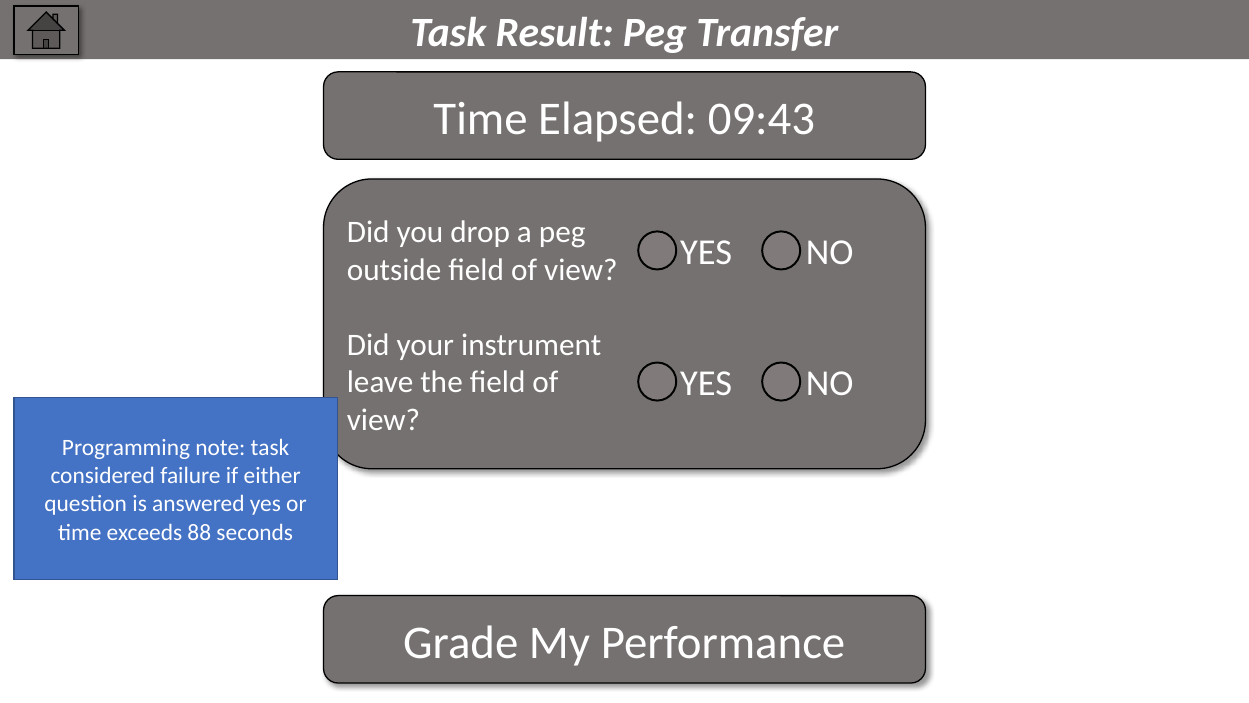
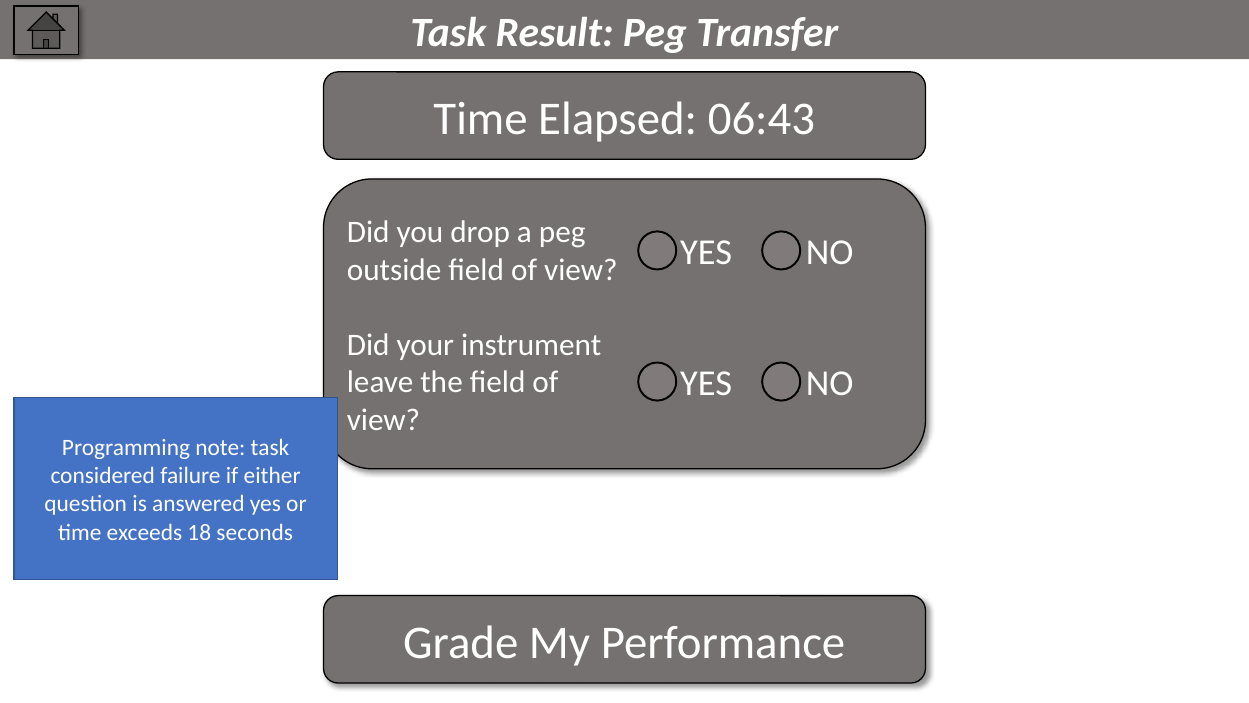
09:43: 09:43 -> 06:43
88: 88 -> 18
